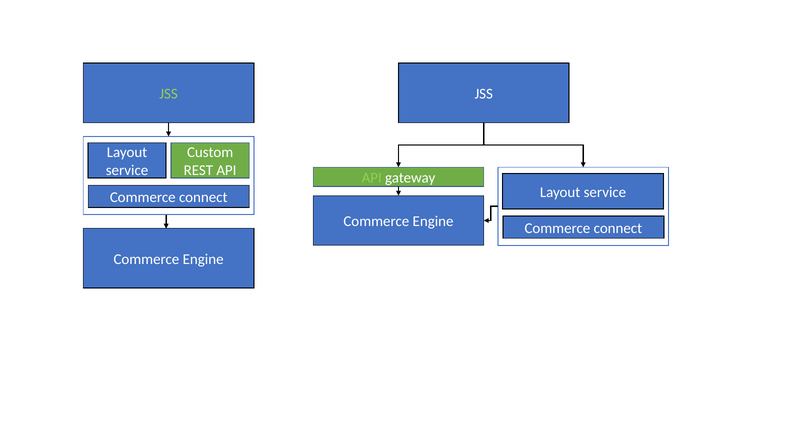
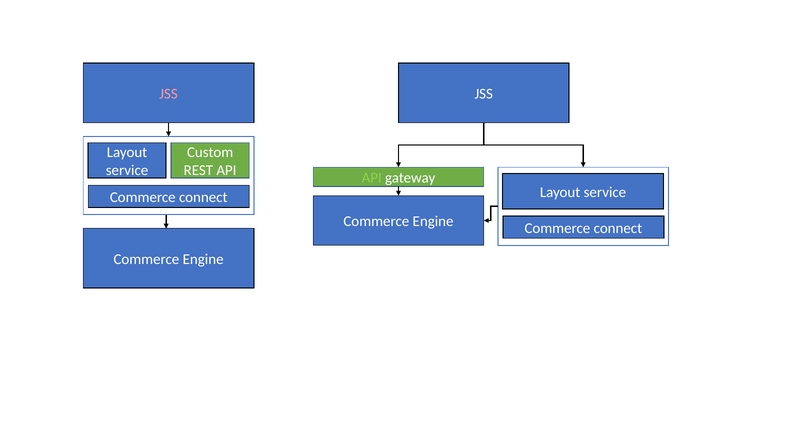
JSS at (169, 94) colour: light green -> pink
